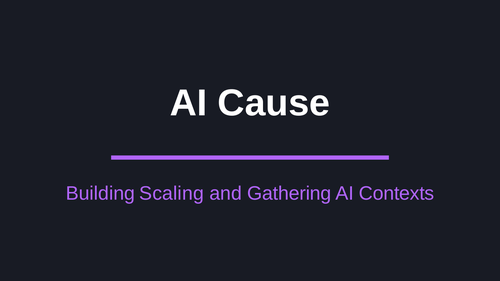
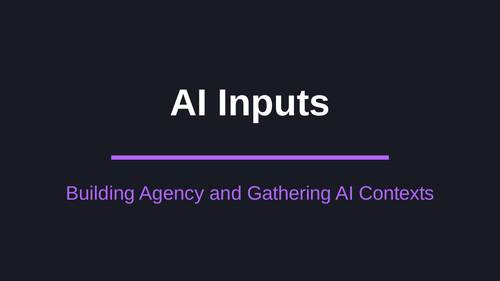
Cause: Cause -> Inputs
Scaling: Scaling -> Agency
